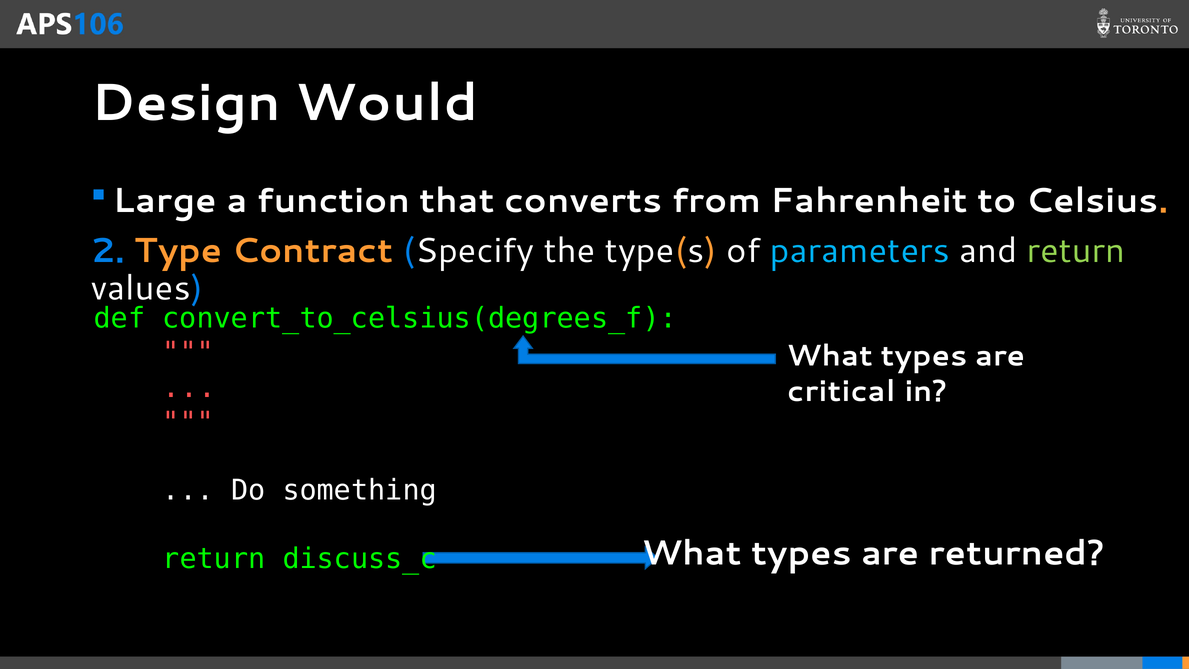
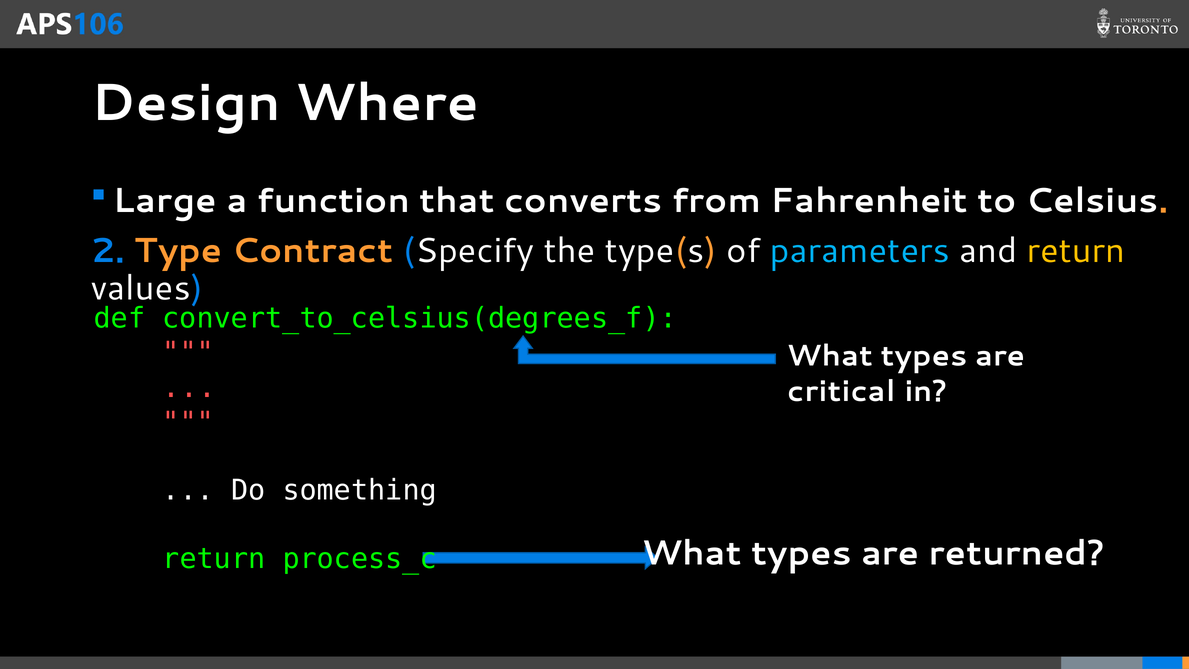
Would: Would -> Where
return at (1076, 251) colour: light green -> yellow
discuss_c: discuss_c -> process_c
